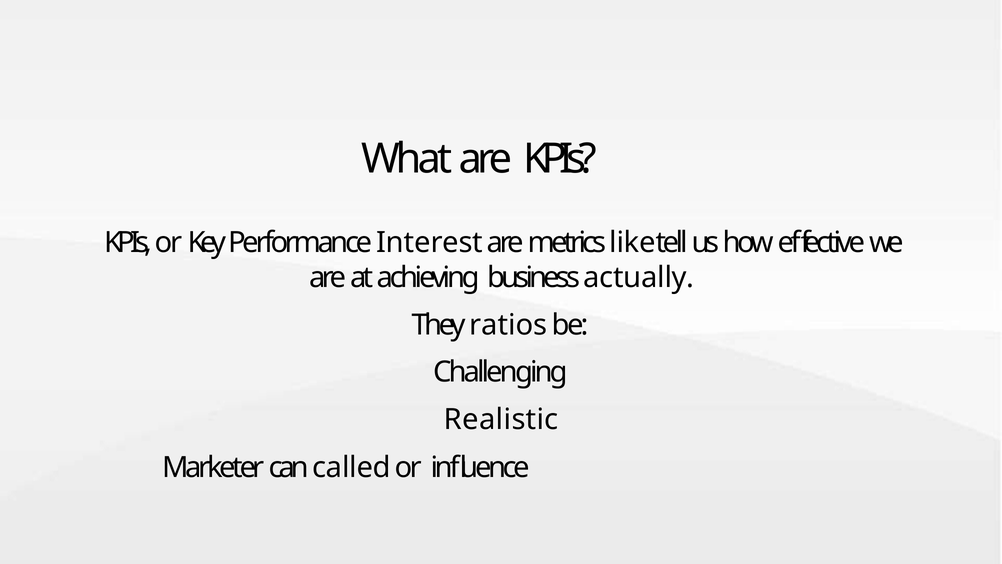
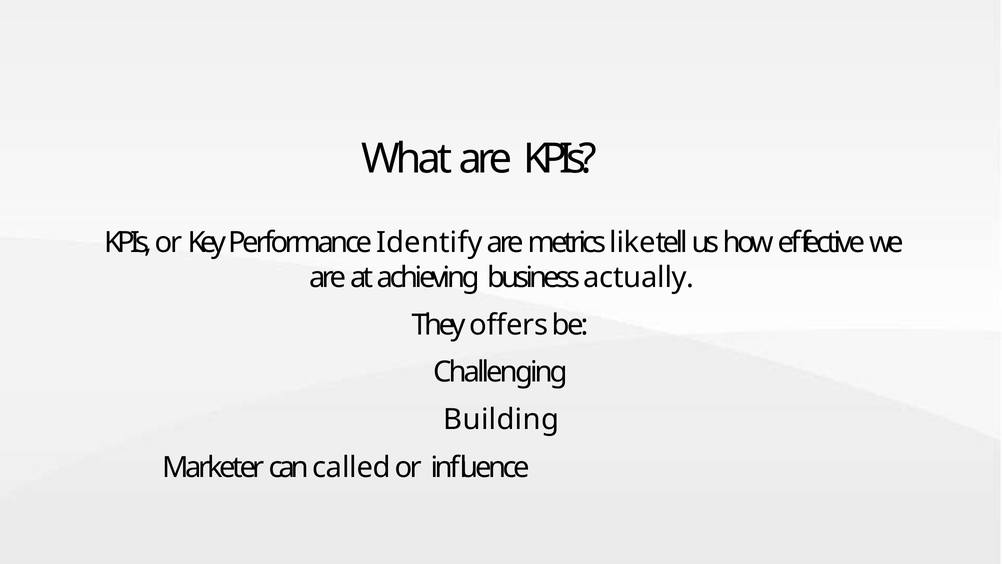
Interest: Interest -> Identify
ratios: ratios -> offers
Realistic: Realistic -> Building
